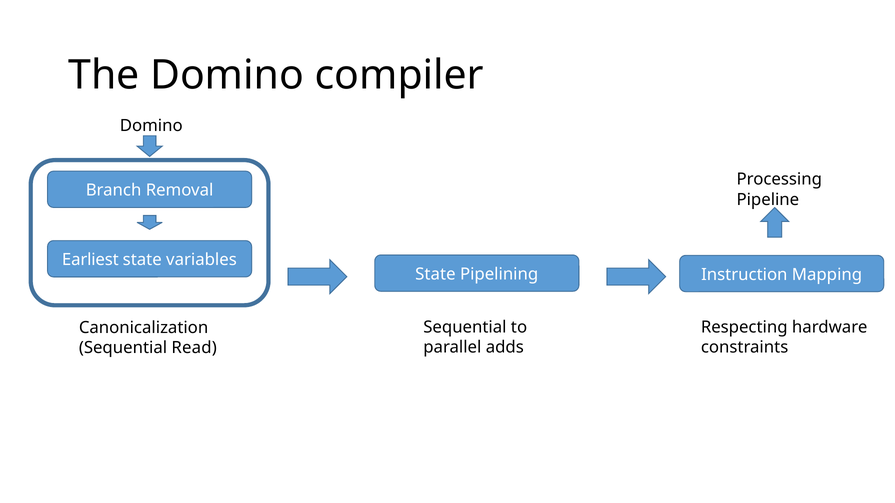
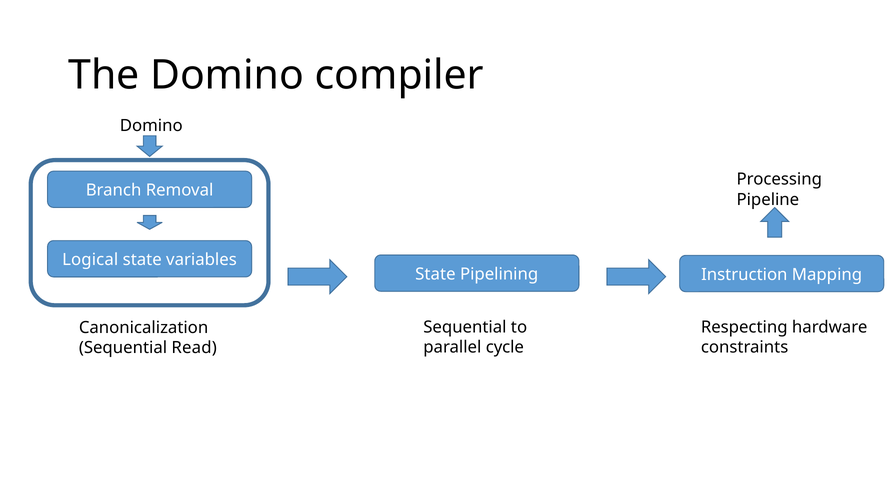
Earliest: Earliest -> Logical
adds: adds -> cycle
